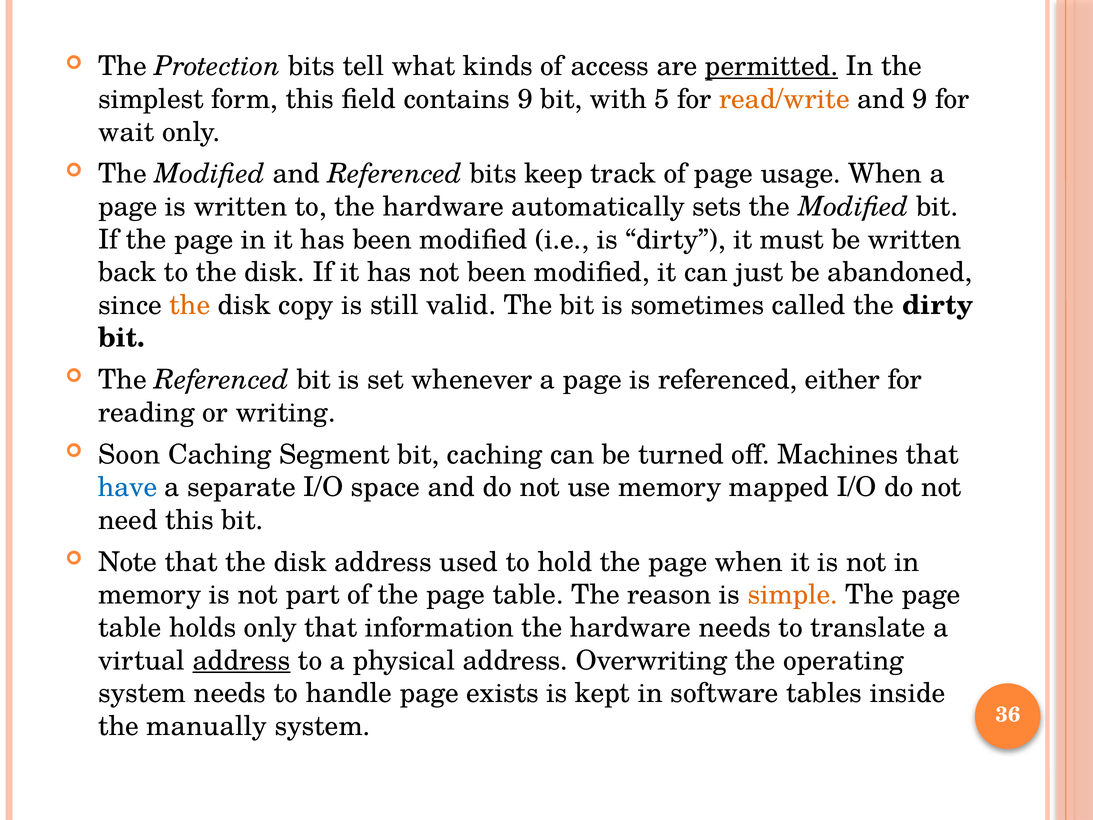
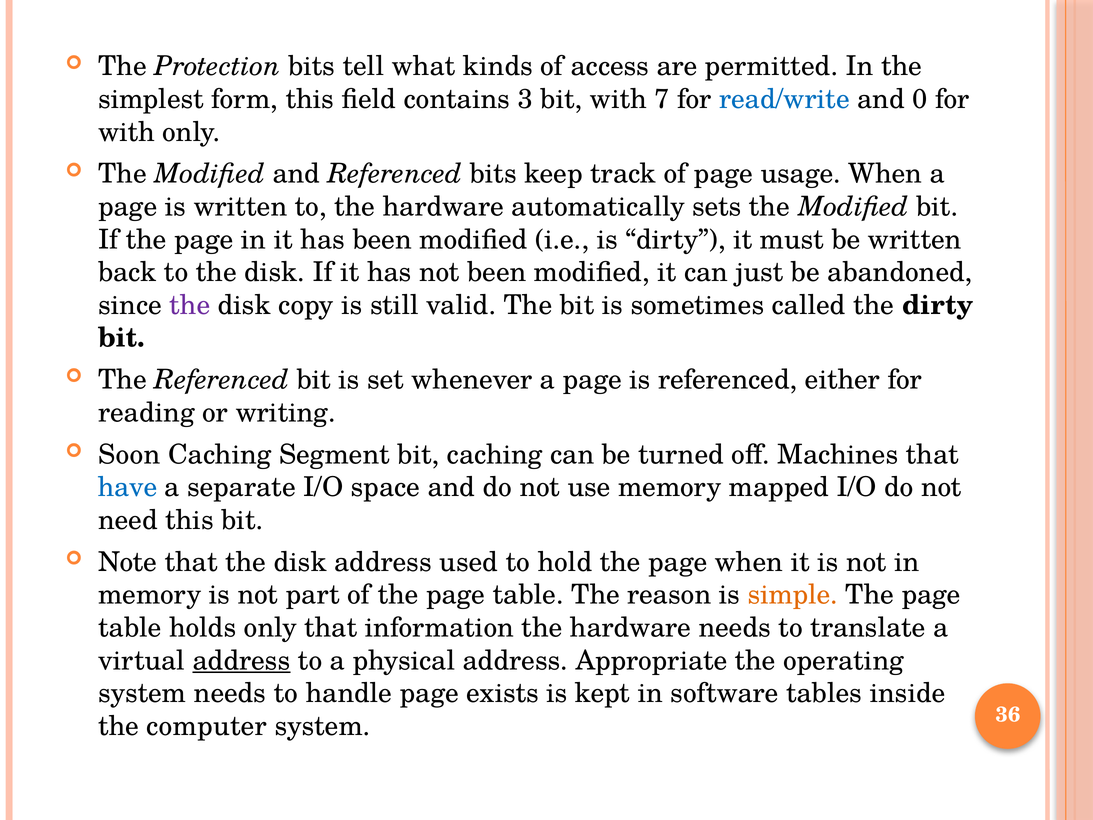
permitted underline: present -> none
contains 9: 9 -> 3
5: 5 -> 7
read/write colour: orange -> blue
and 9: 9 -> 0
wait at (126, 132): wait -> with
the at (190, 305) colour: orange -> purple
Overwriting: Overwriting -> Appropriate
manually: manually -> computer
